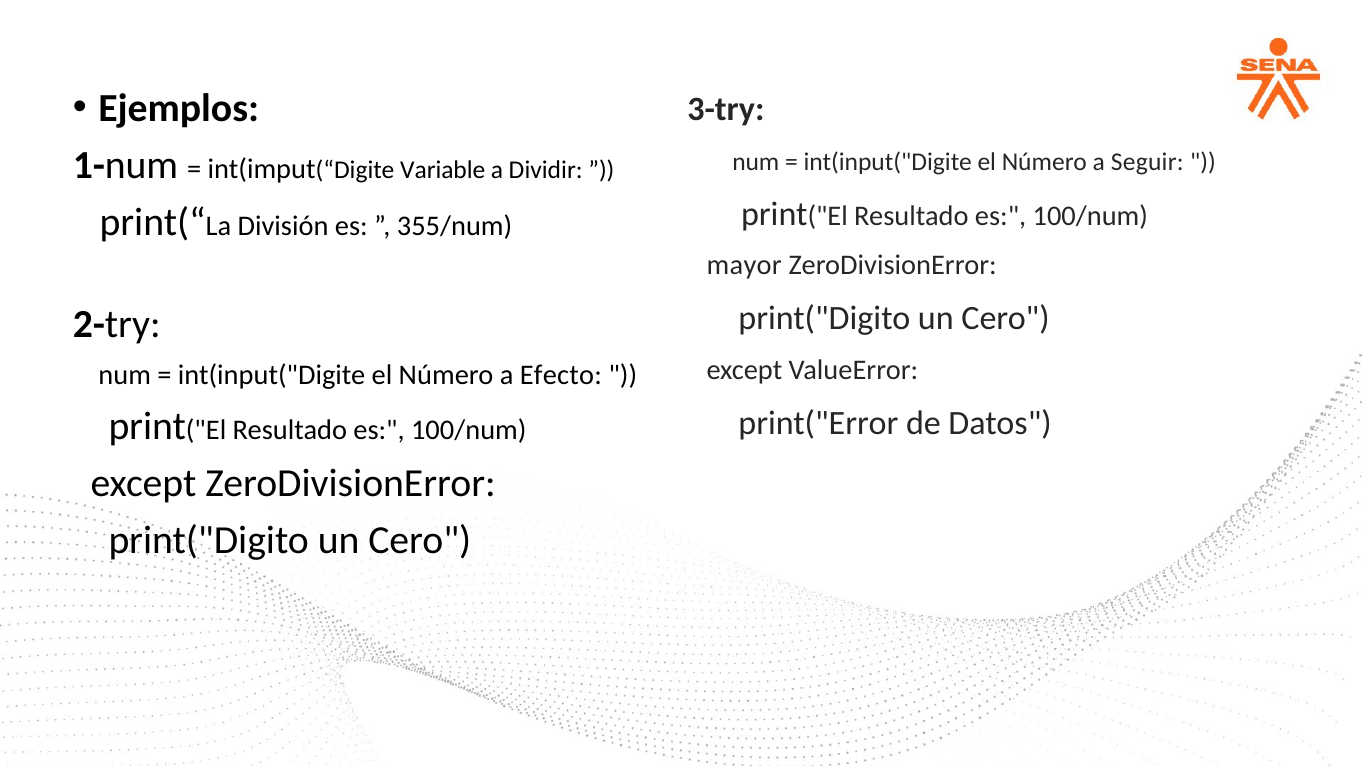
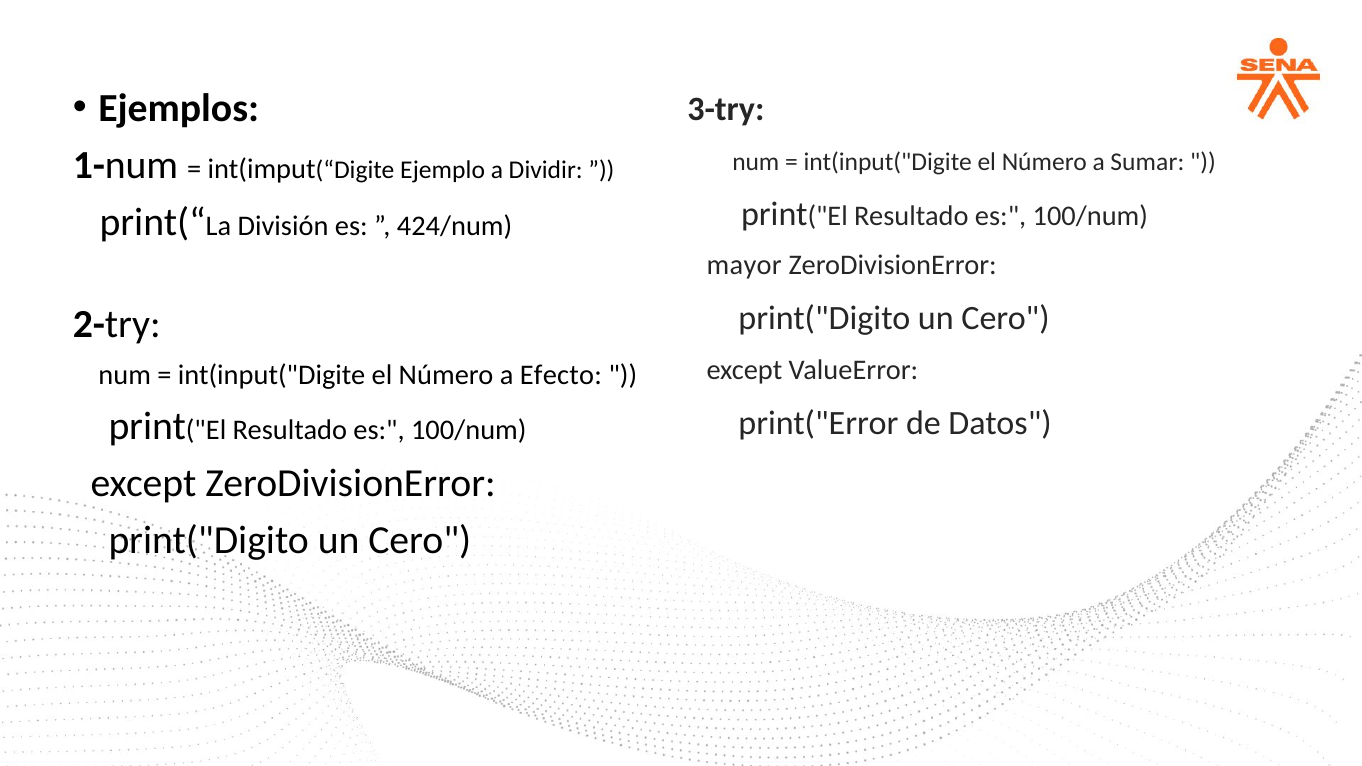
Variable: Variable -> Ejemplo
Seguir: Seguir -> Sumar
355/num: 355/num -> 424/num
